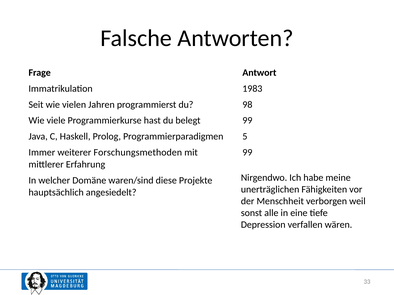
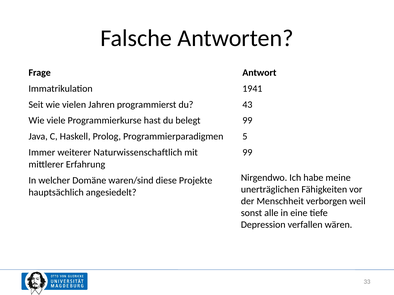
1983: 1983 -> 1941
98: 98 -> 43
Forschungsmethoden: Forschungsmethoden -> Naturwissenschaftlich
